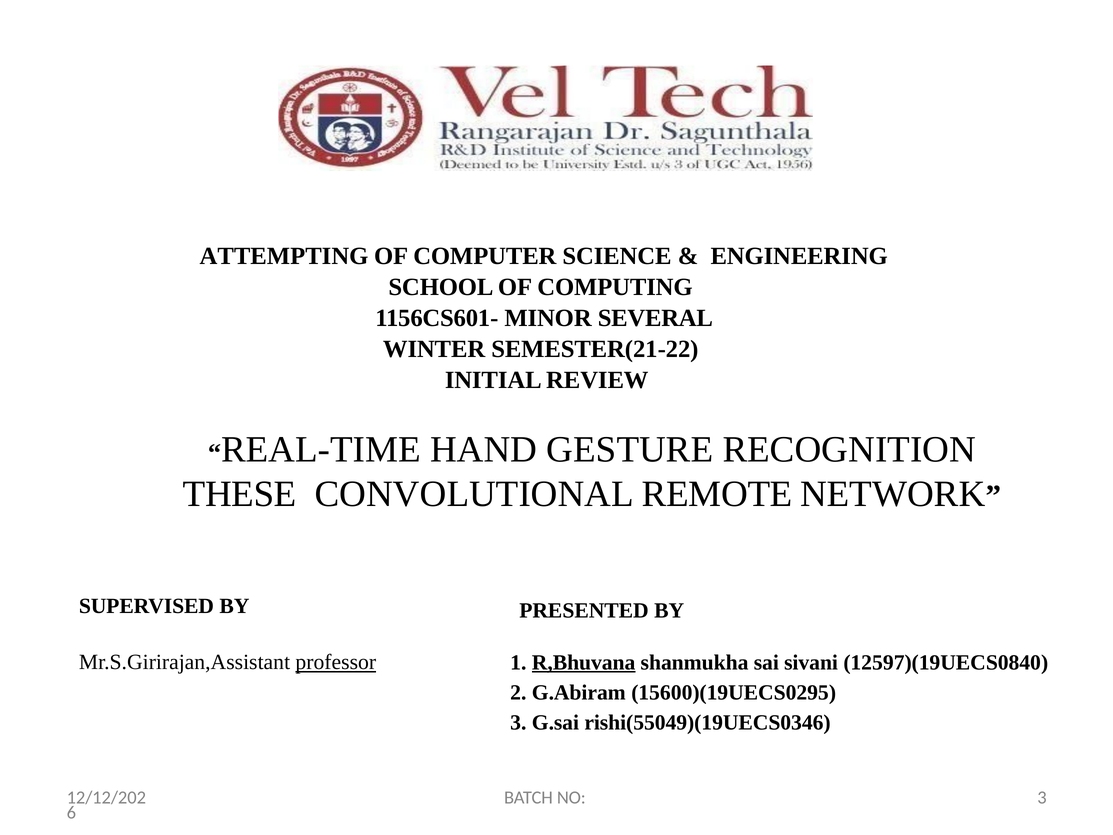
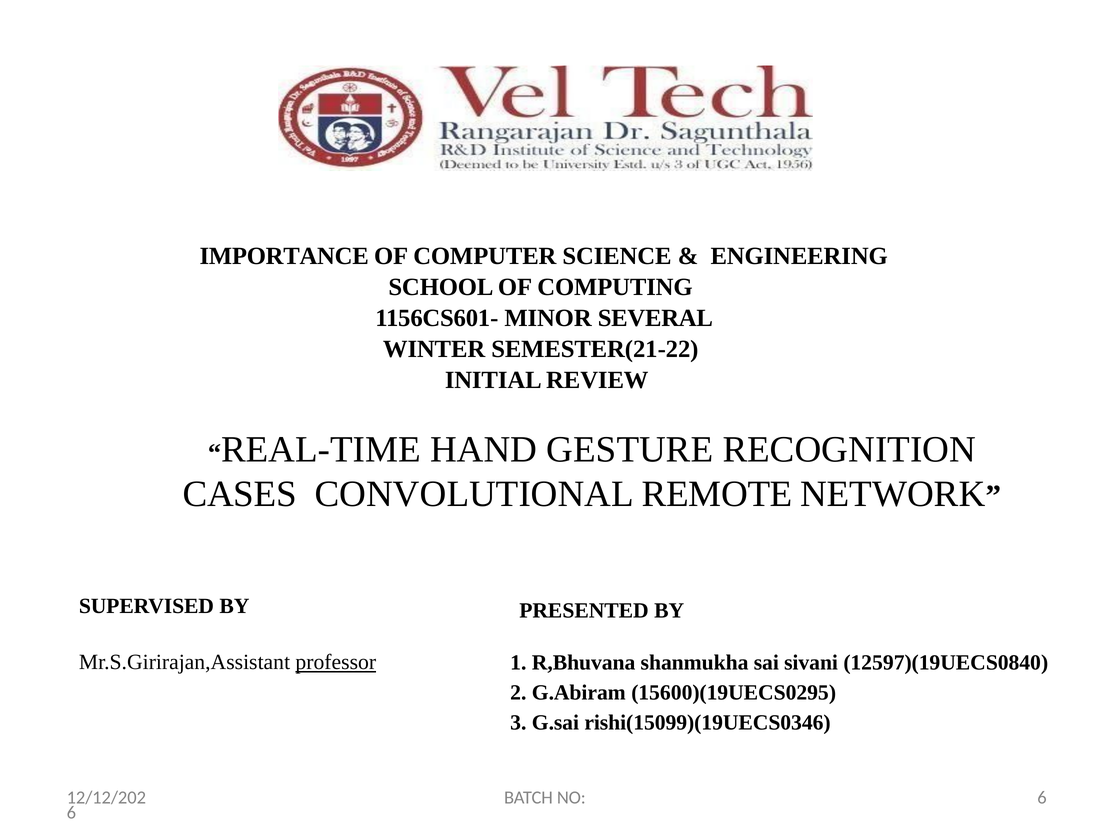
ATTEMPTING: ATTEMPTING -> IMPORTANCE
THESE: THESE -> CASES
R,Bhuvana underline: present -> none
rishi(55049)(19UECS0346: rishi(55049)(19UECS0346 -> rishi(15099)(19UECS0346
NO 3: 3 -> 6
